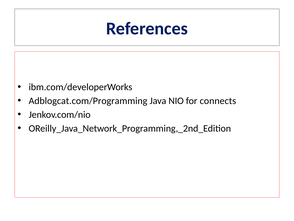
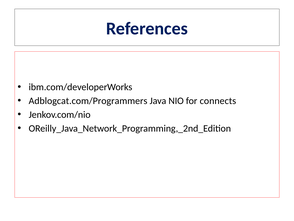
Adblogcat.com/Programming: Adblogcat.com/Programming -> Adblogcat.com/Programmers
